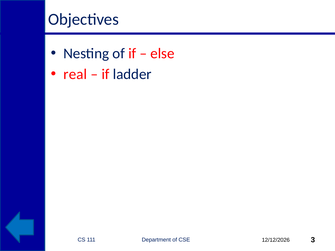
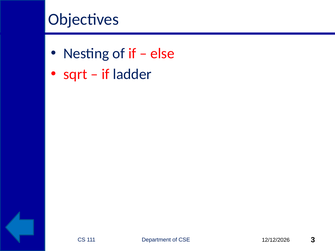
real: real -> sqrt
